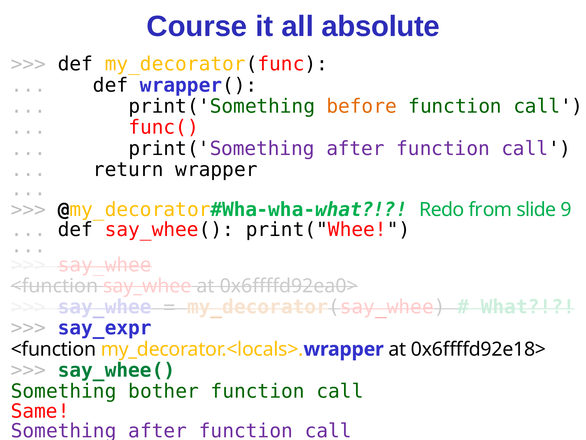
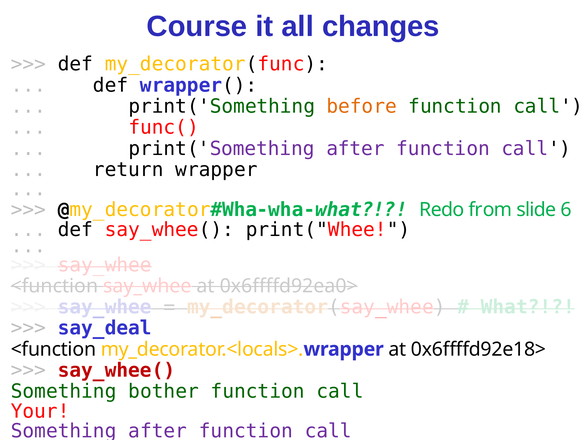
absolute: absolute -> changes
9: 9 -> 6
say_expr: say_expr -> say_deal
say_whee( at (116, 370) colour: green -> red
Same: Same -> Your
